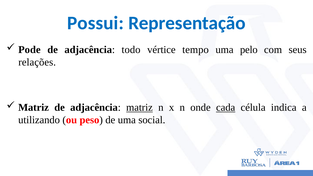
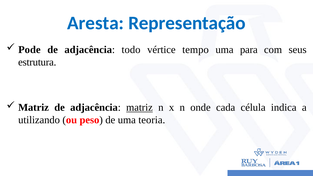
Possui: Possui -> Aresta
pelo: pelo -> para
relações: relações -> estrutura
cada underline: present -> none
social: social -> teoria
